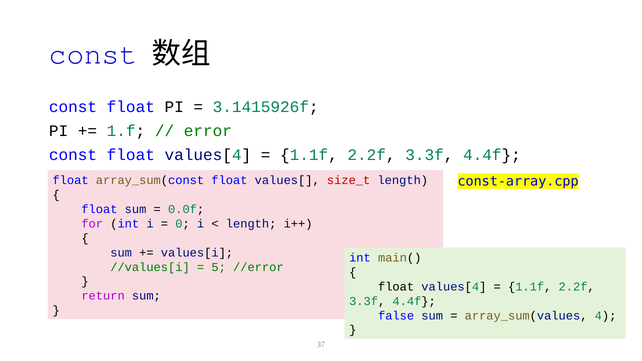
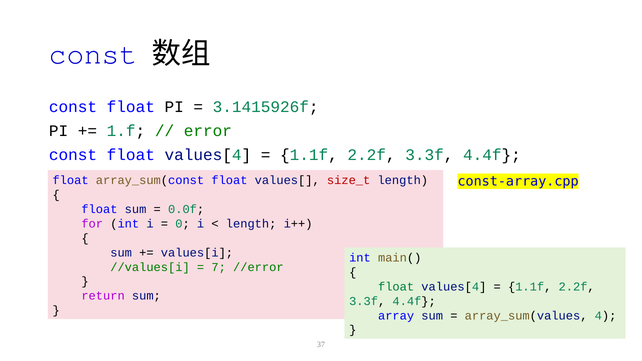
5: 5 -> 7
float at (396, 287) colour: black -> green
false: false -> array
